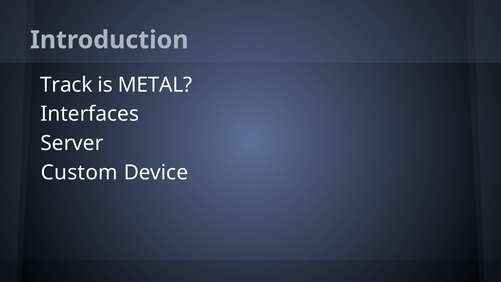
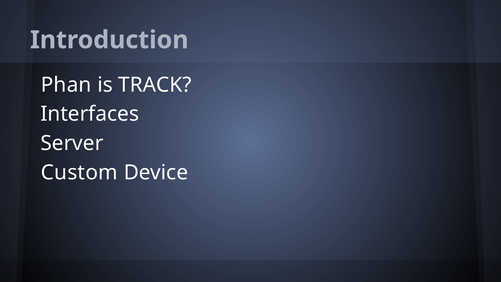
Track: Track -> Phan
METAL: METAL -> TRACK
